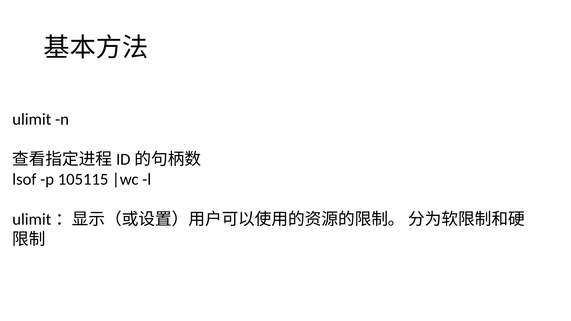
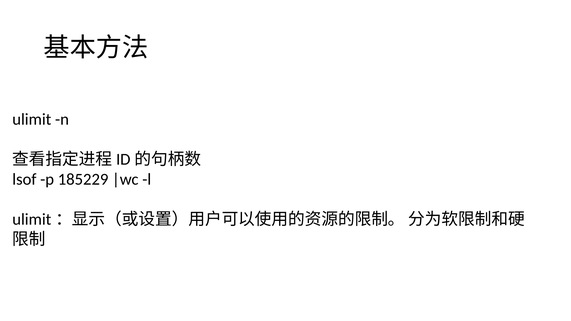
105115: 105115 -> 185229
